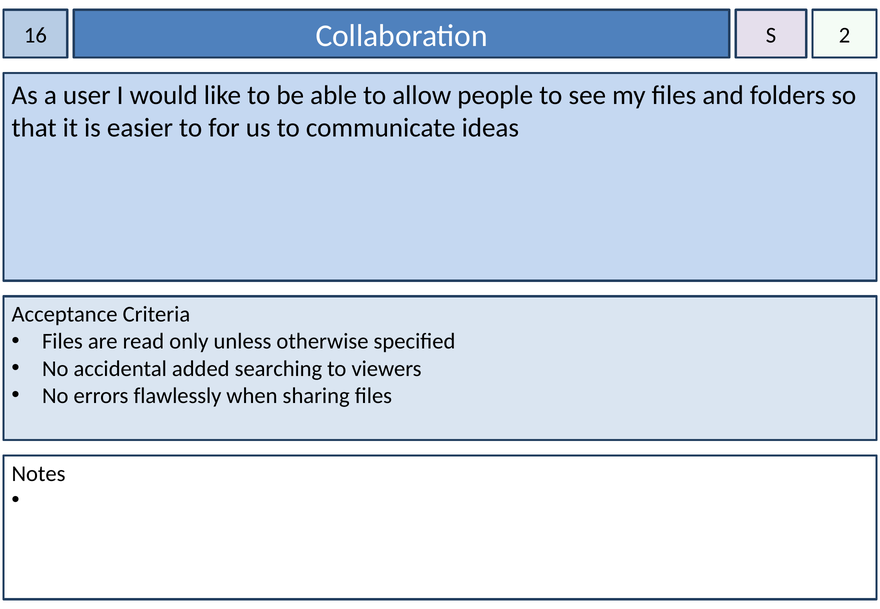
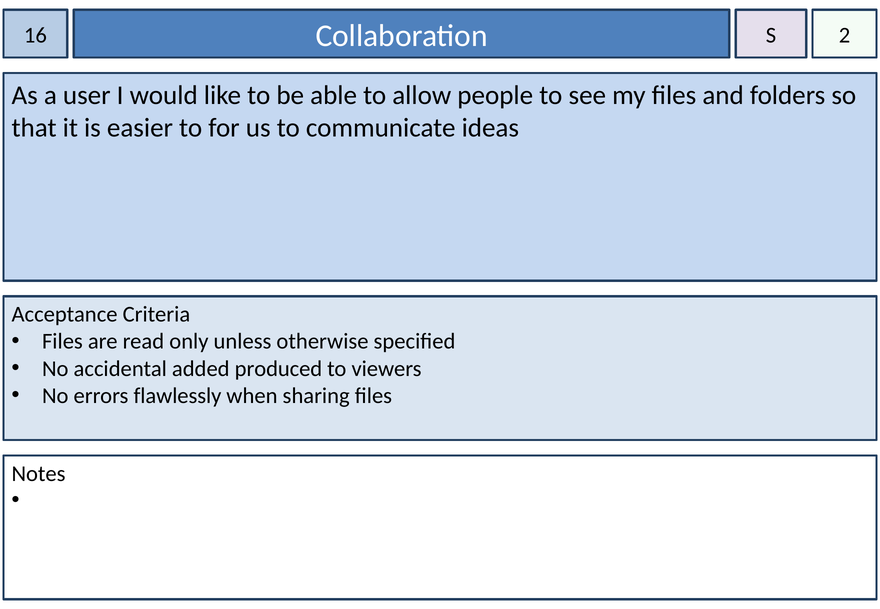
searching: searching -> produced
